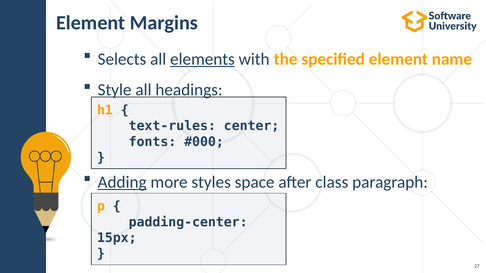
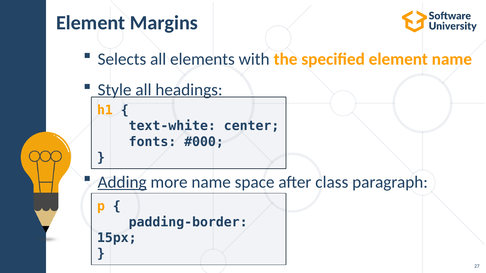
elements underline: present -> none
text-rules: text-rules -> text-white
more styles: styles -> name
padding-center: padding-center -> padding-border
